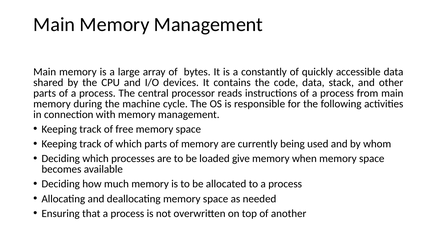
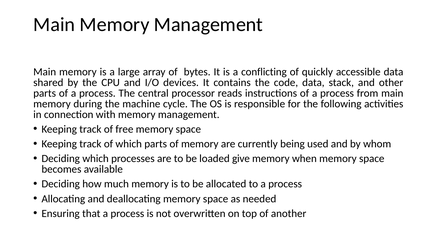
constantly: constantly -> conflicting
